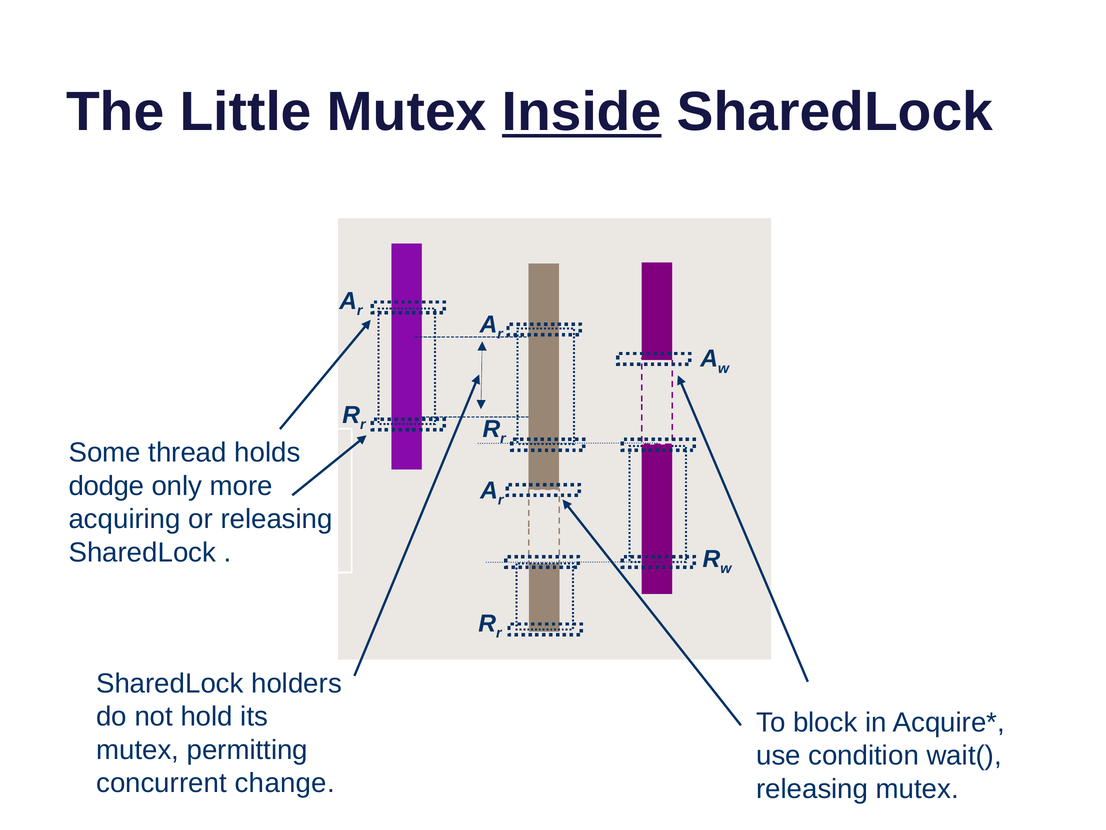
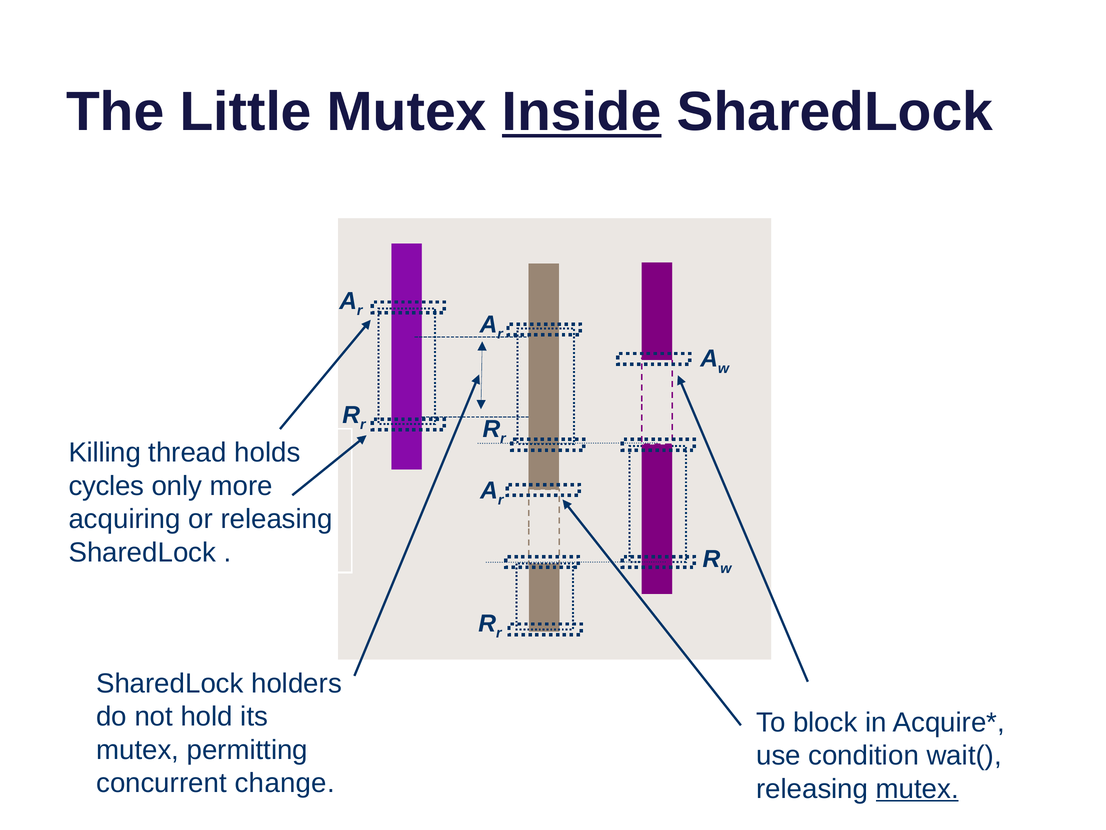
Some: Some -> Killing
dodge: dodge -> cycles
mutex at (917, 789) underline: none -> present
